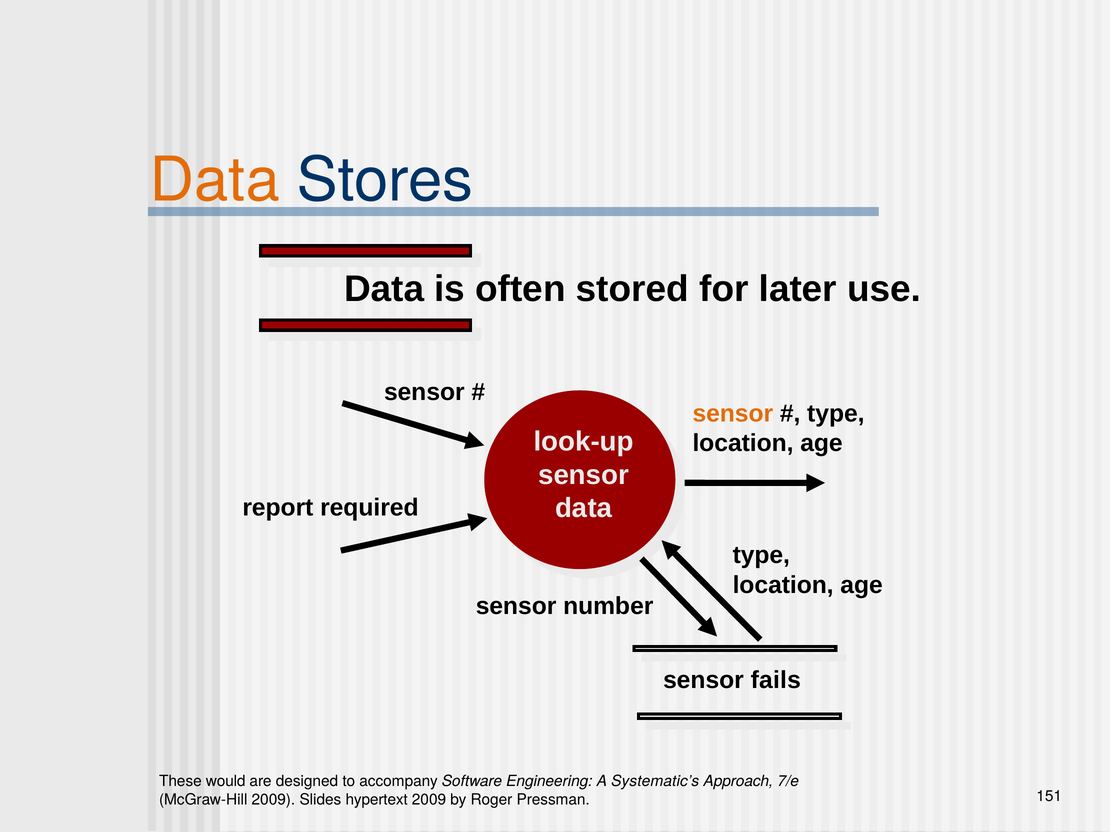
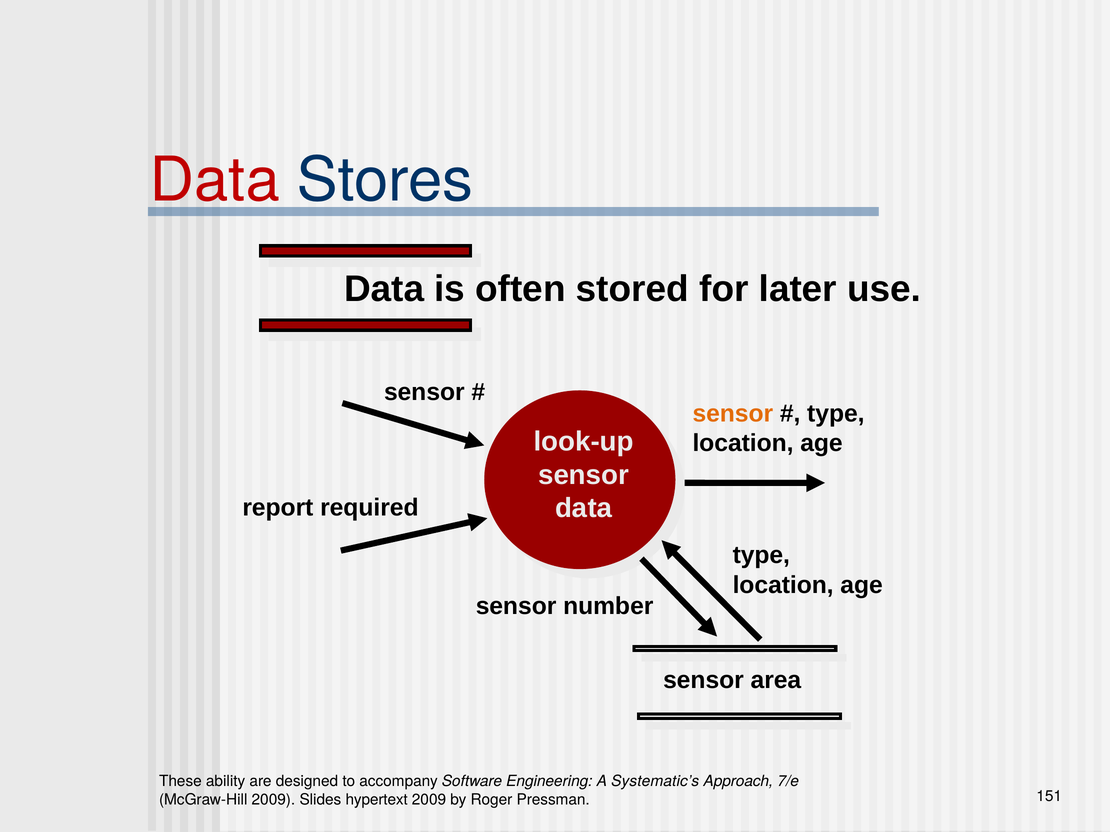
Data at (215, 180) colour: orange -> red
fails: fails -> area
would: would -> ability
